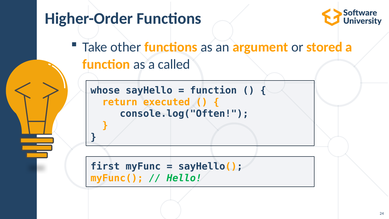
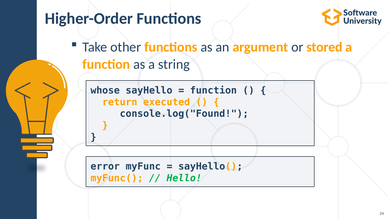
called: called -> string
console.log("Often: console.log("Often -> console.log("Found
first: first -> error
